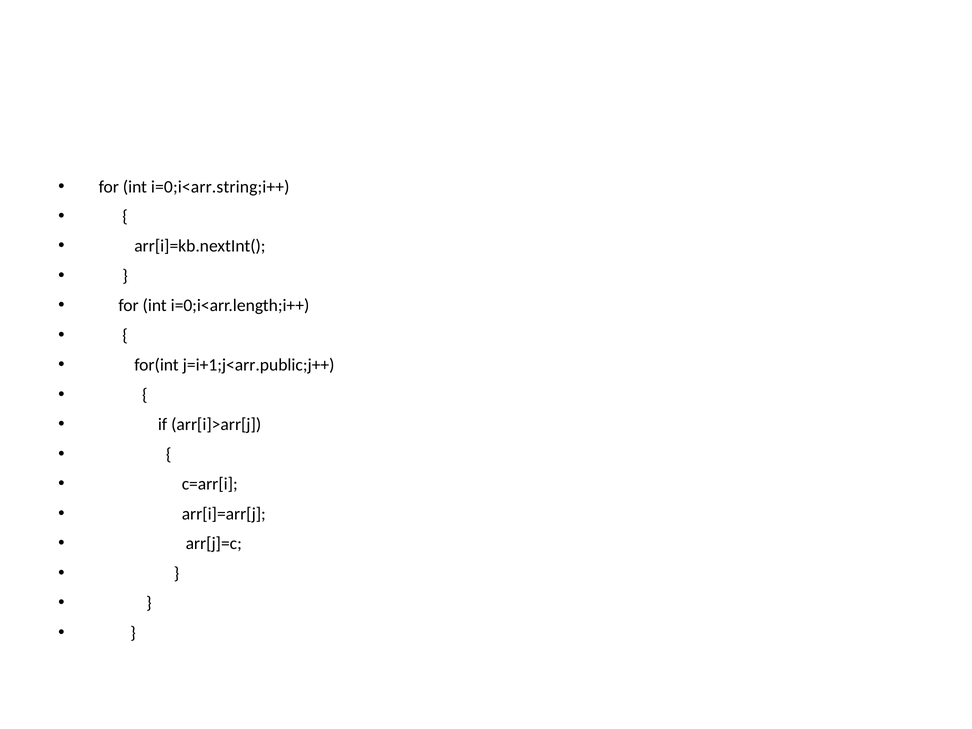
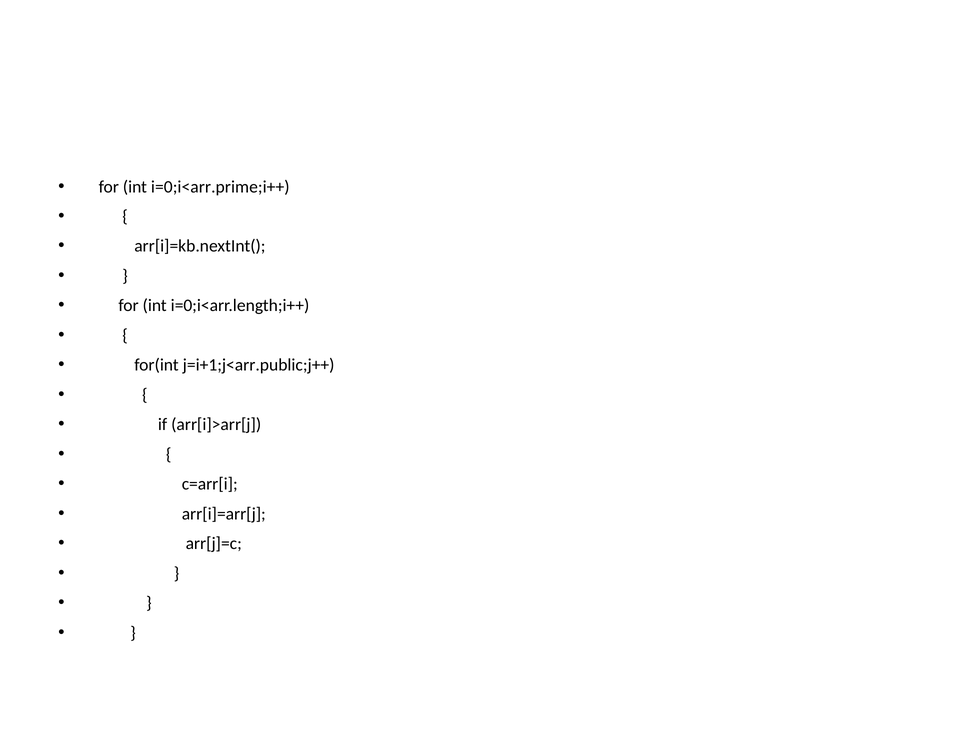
i=0;i<arr.string;i++: i=0;i<arr.string;i++ -> i=0;i<arr.prime;i++
